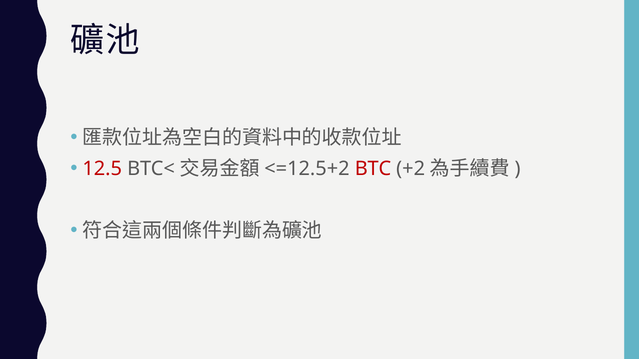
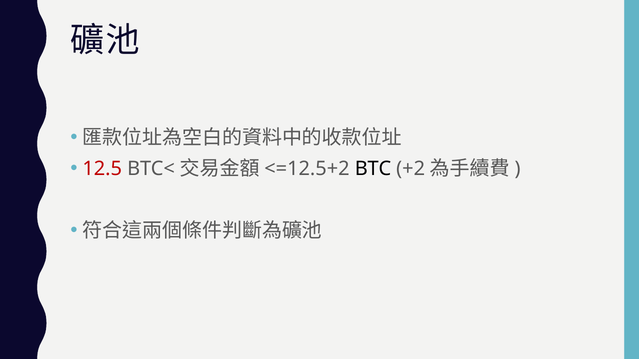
BTC colour: red -> black
